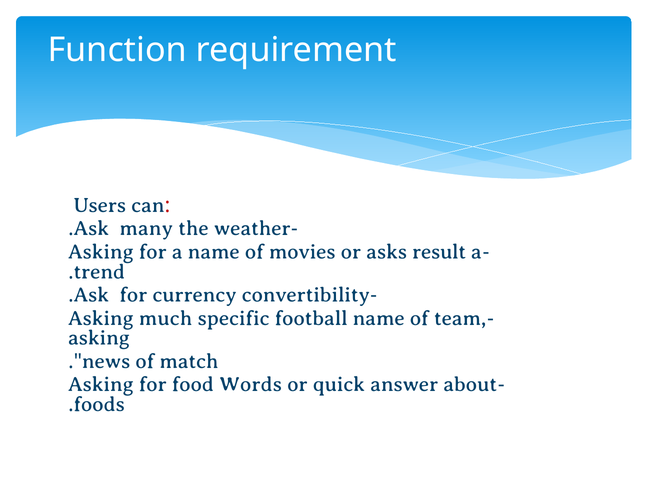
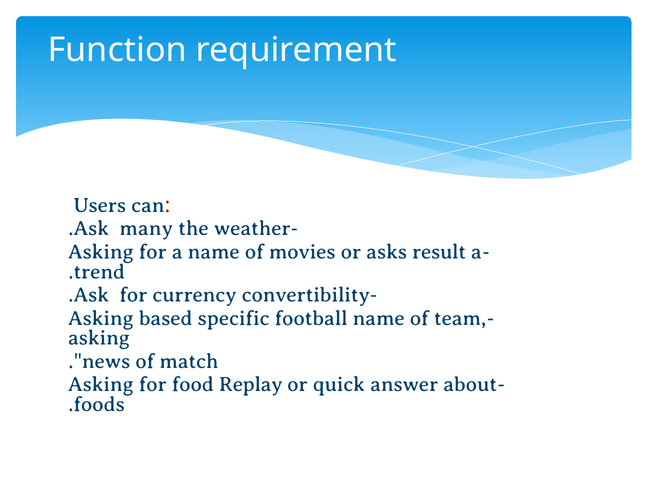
much: much -> based
Words: Words -> Replay
